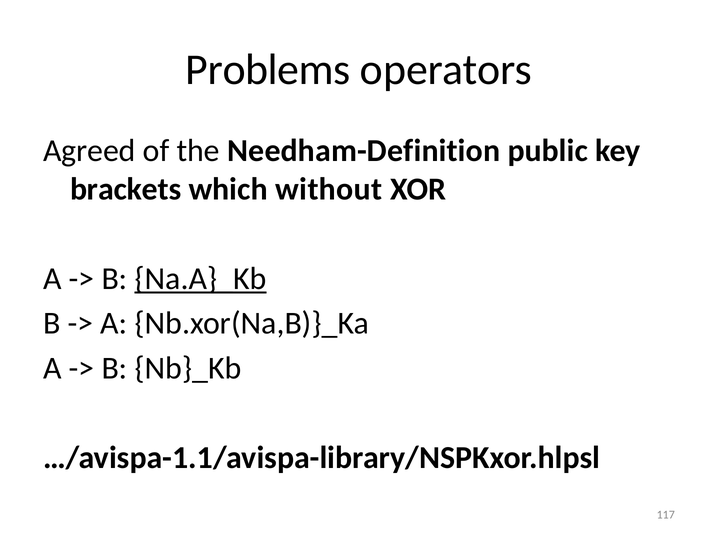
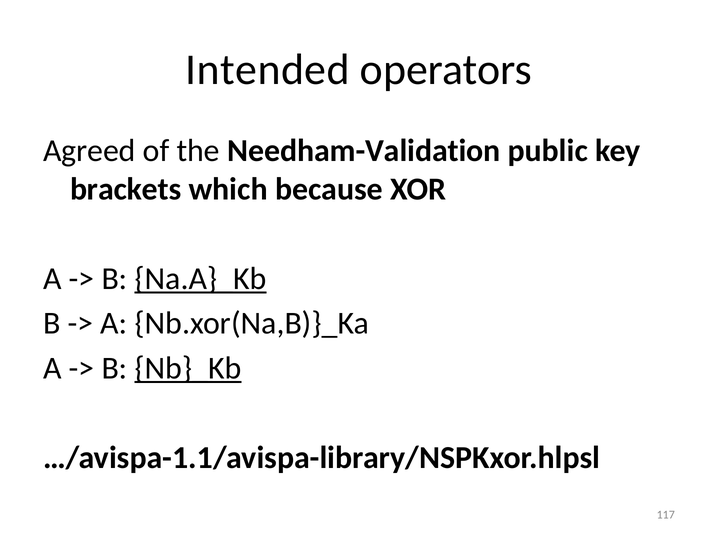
Problems: Problems -> Intended
Needham-Definition: Needham-Definition -> Needham-Validation
without: without -> because
Nb}_Kb underline: none -> present
